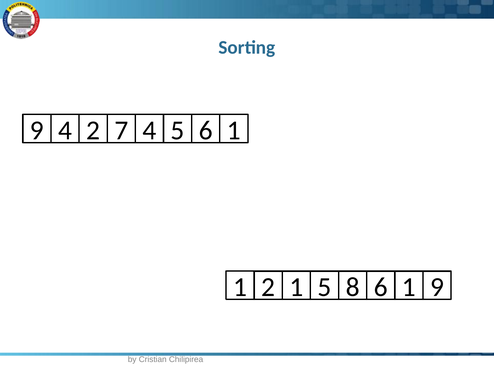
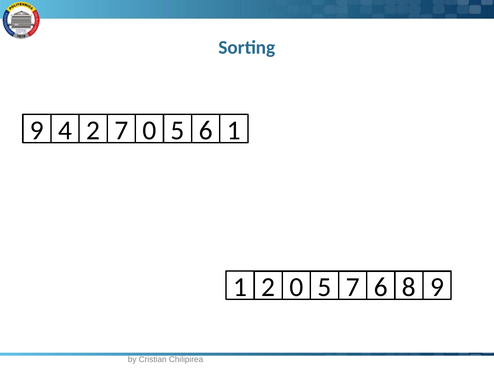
7 4: 4 -> 0
2 1: 1 -> 0
5 8: 8 -> 7
1 at (409, 287): 1 -> 8
